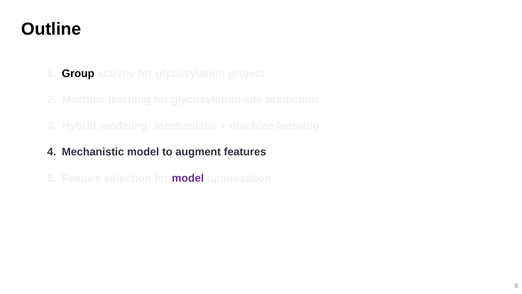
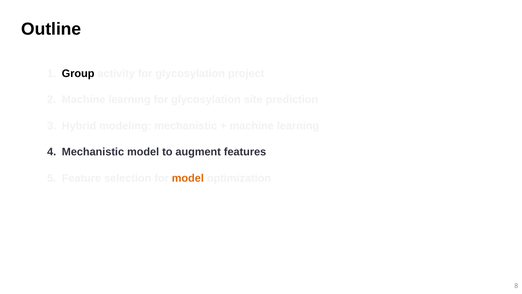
model at (188, 178) colour: purple -> orange
